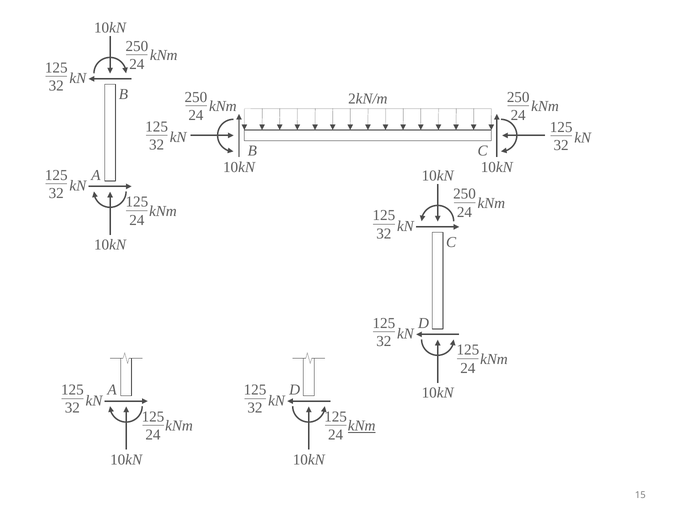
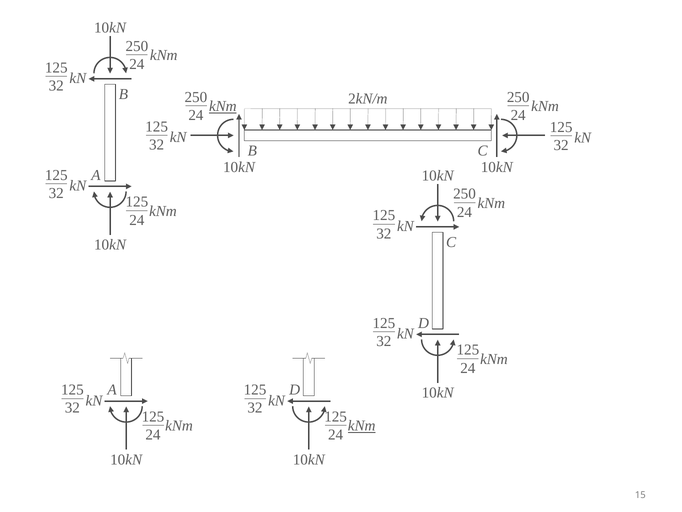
kNm at (223, 106) underline: none -> present
